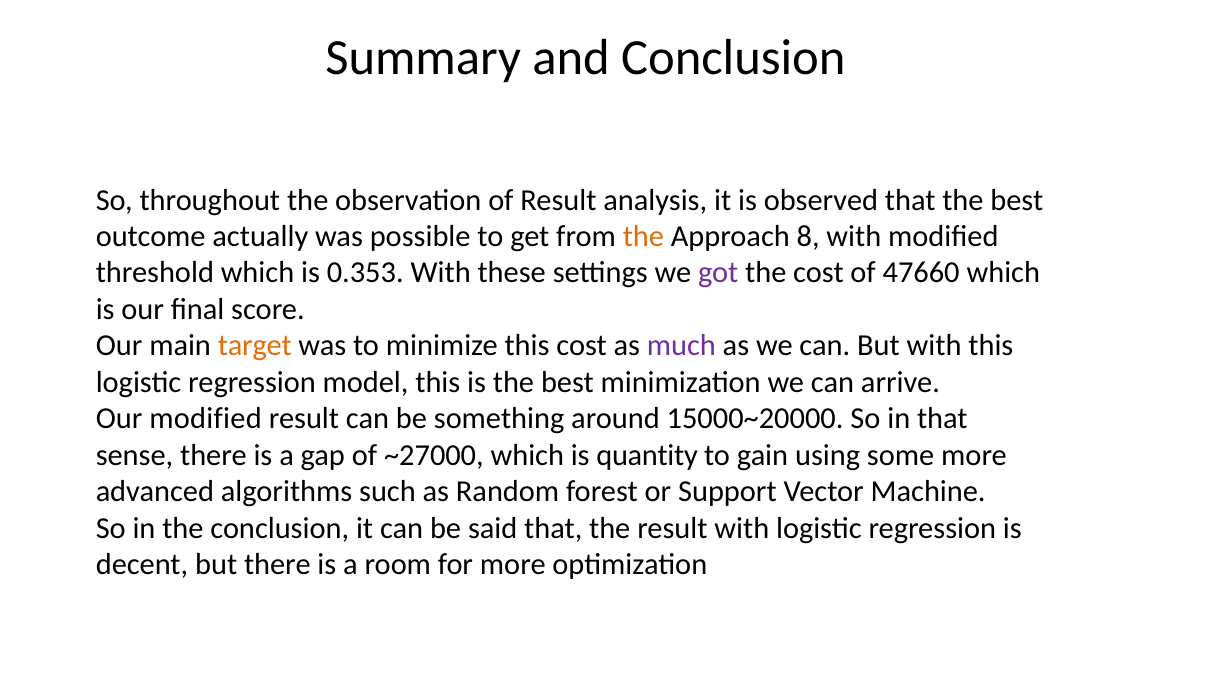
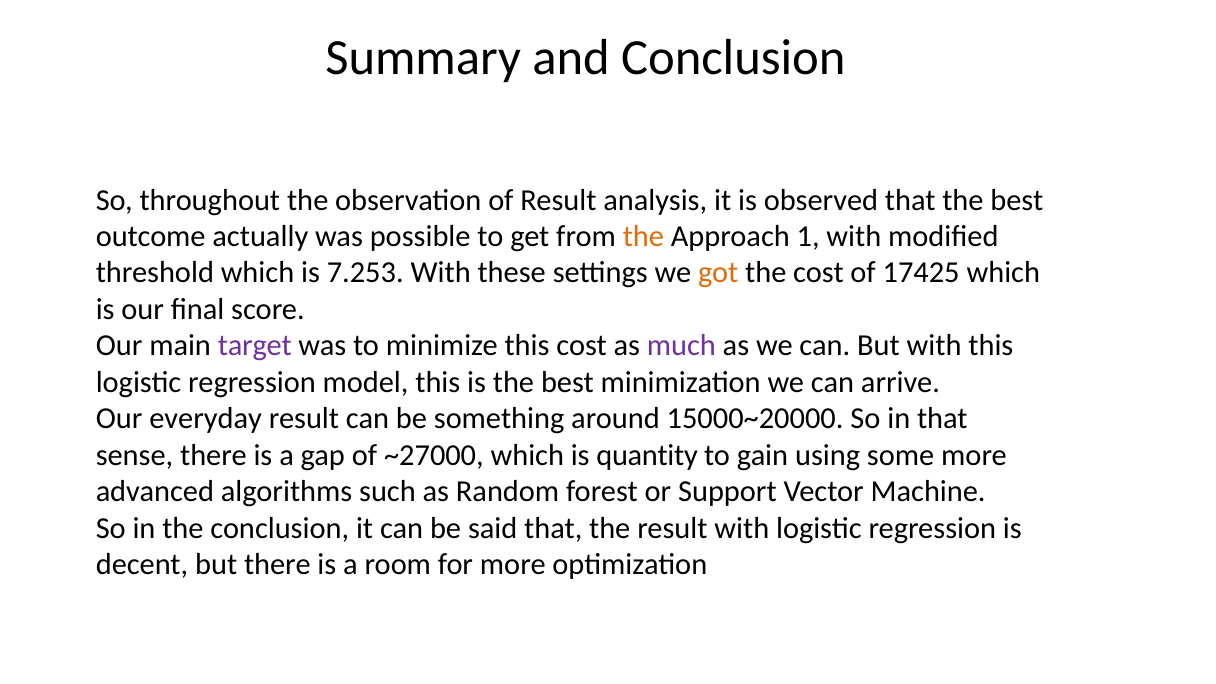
8: 8 -> 1
0.353: 0.353 -> 7.253
got colour: purple -> orange
47660: 47660 -> 17425
target colour: orange -> purple
Our modified: modified -> everyday
